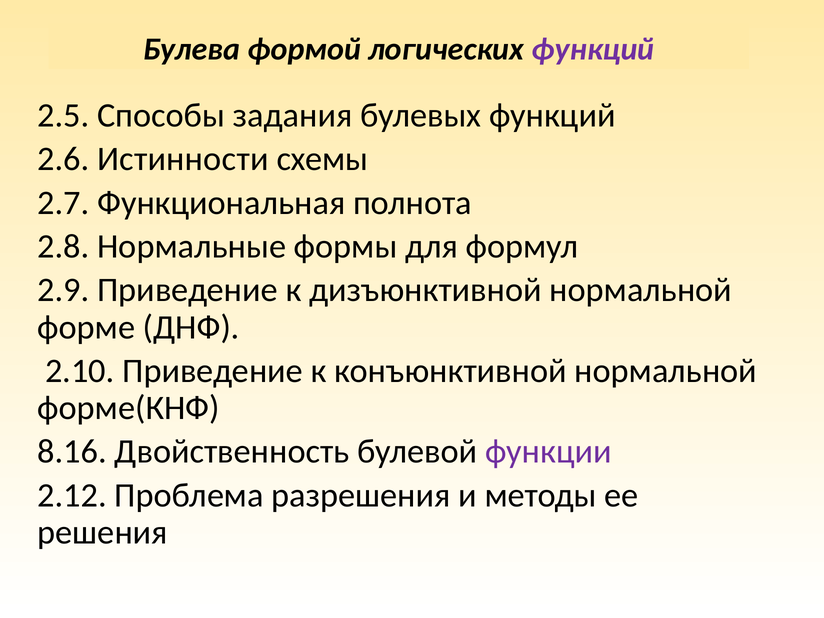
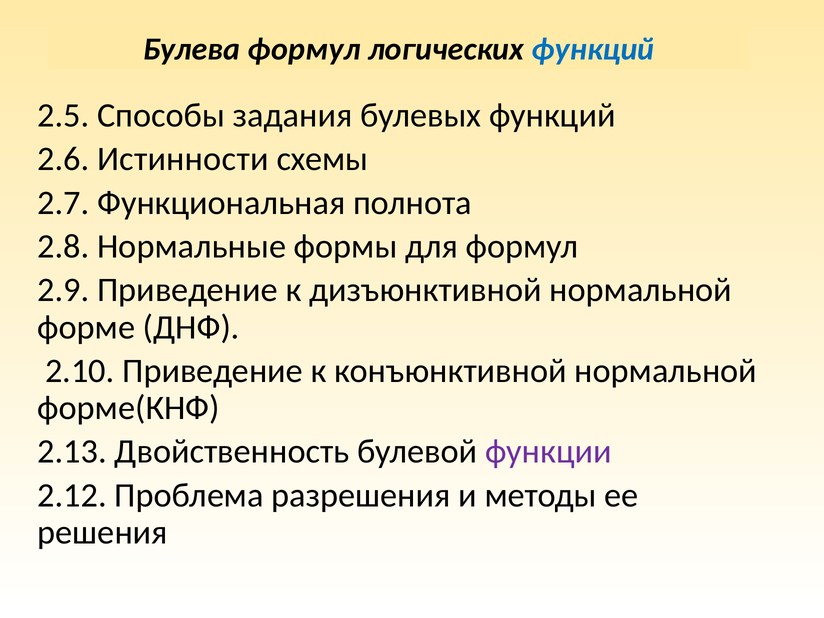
Булева формой: формой -> формул
функций at (593, 49) colour: purple -> blue
8.16: 8.16 -> 2.13
